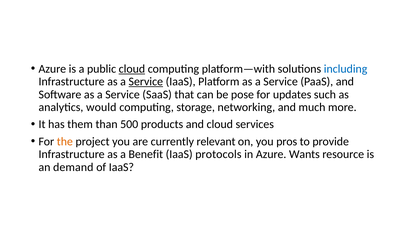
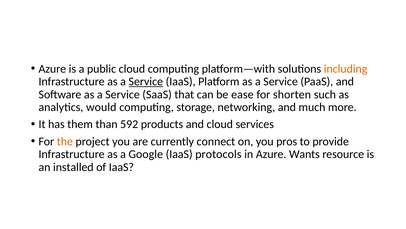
cloud at (132, 69) underline: present -> none
including colour: blue -> orange
pose: pose -> ease
updates: updates -> shorten
500: 500 -> 592
relevant: relevant -> connect
Benefit: Benefit -> Google
demand: demand -> installed
